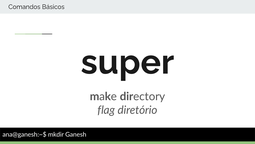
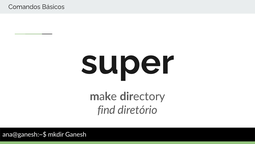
flag: flag -> find
